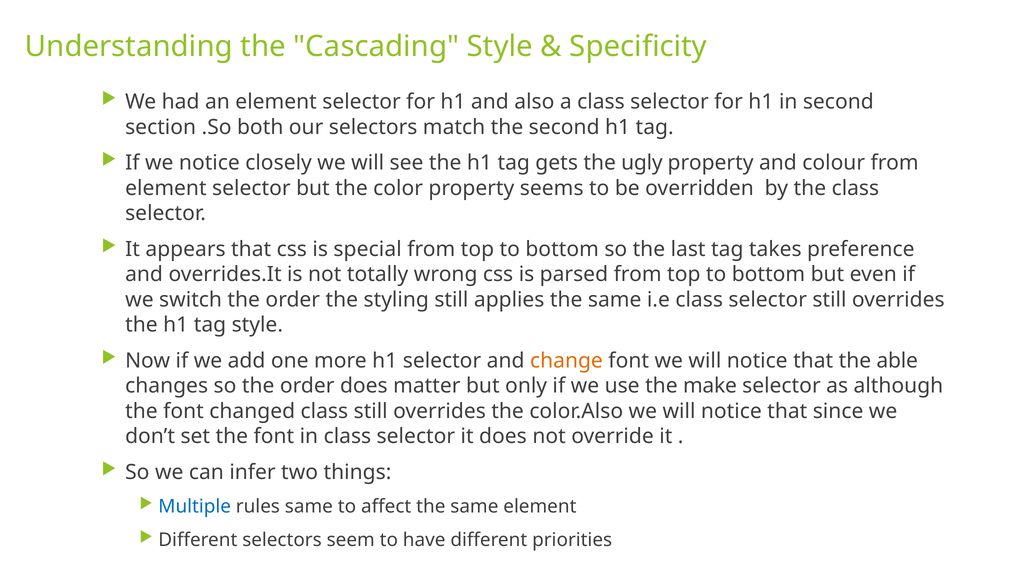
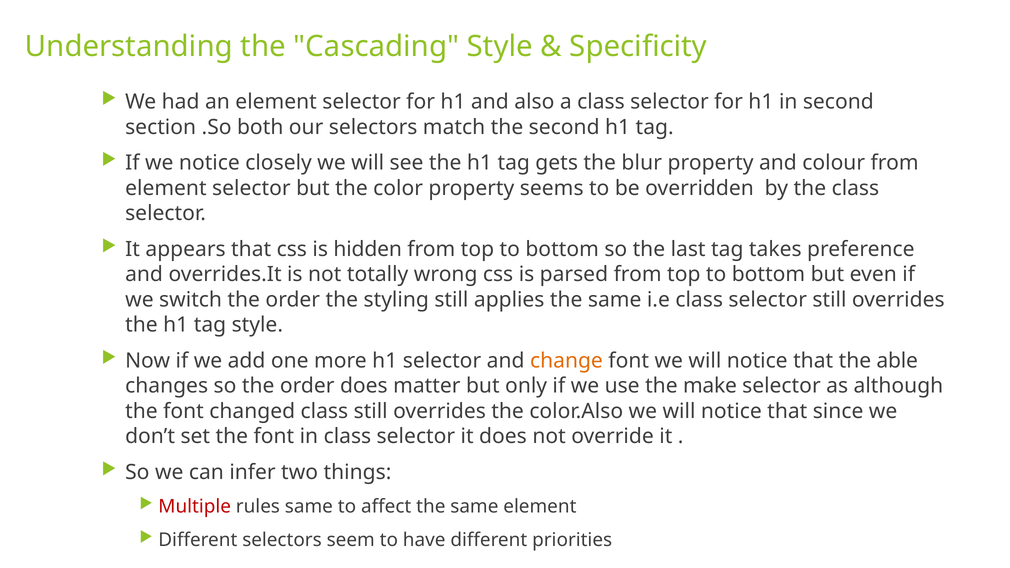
ugly: ugly -> blur
special: special -> hidden
Multiple colour: blue -> red
